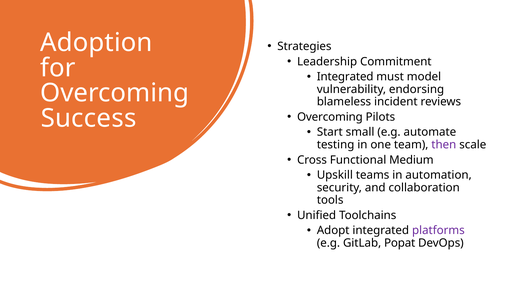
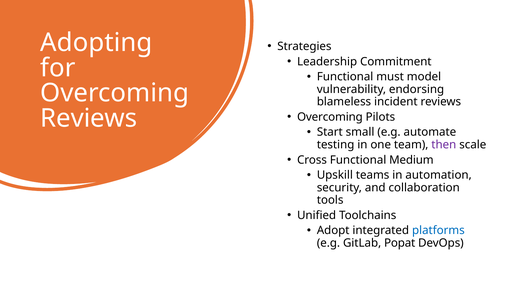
Adoption: Adoption -> Adopting
Integrated at (345, 77): Integrated -> Functional
Success at (89, 118): Success -> Reviews
platforms colour: purple -> blue
